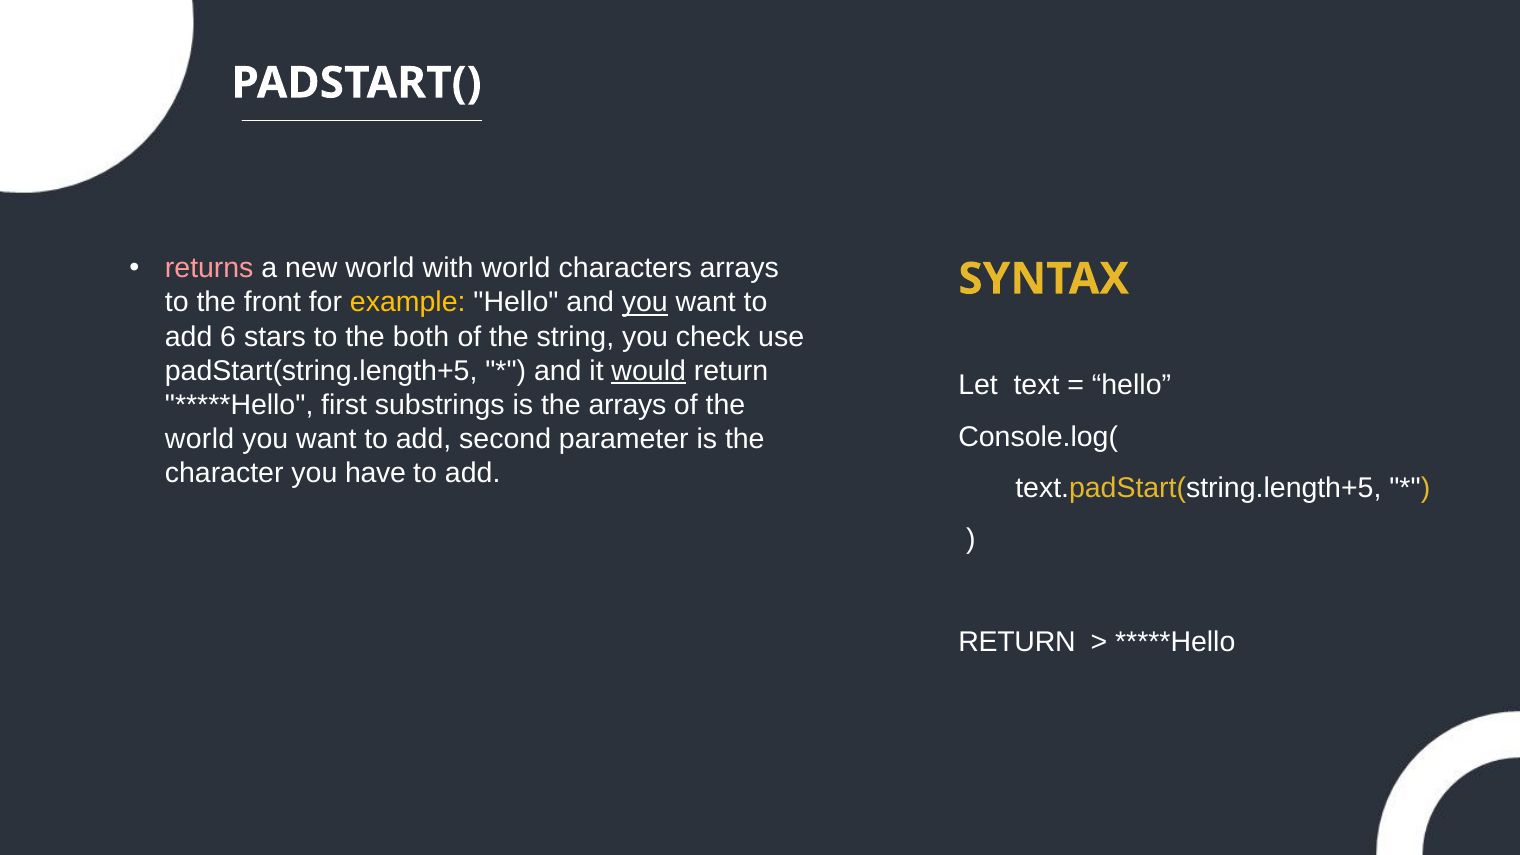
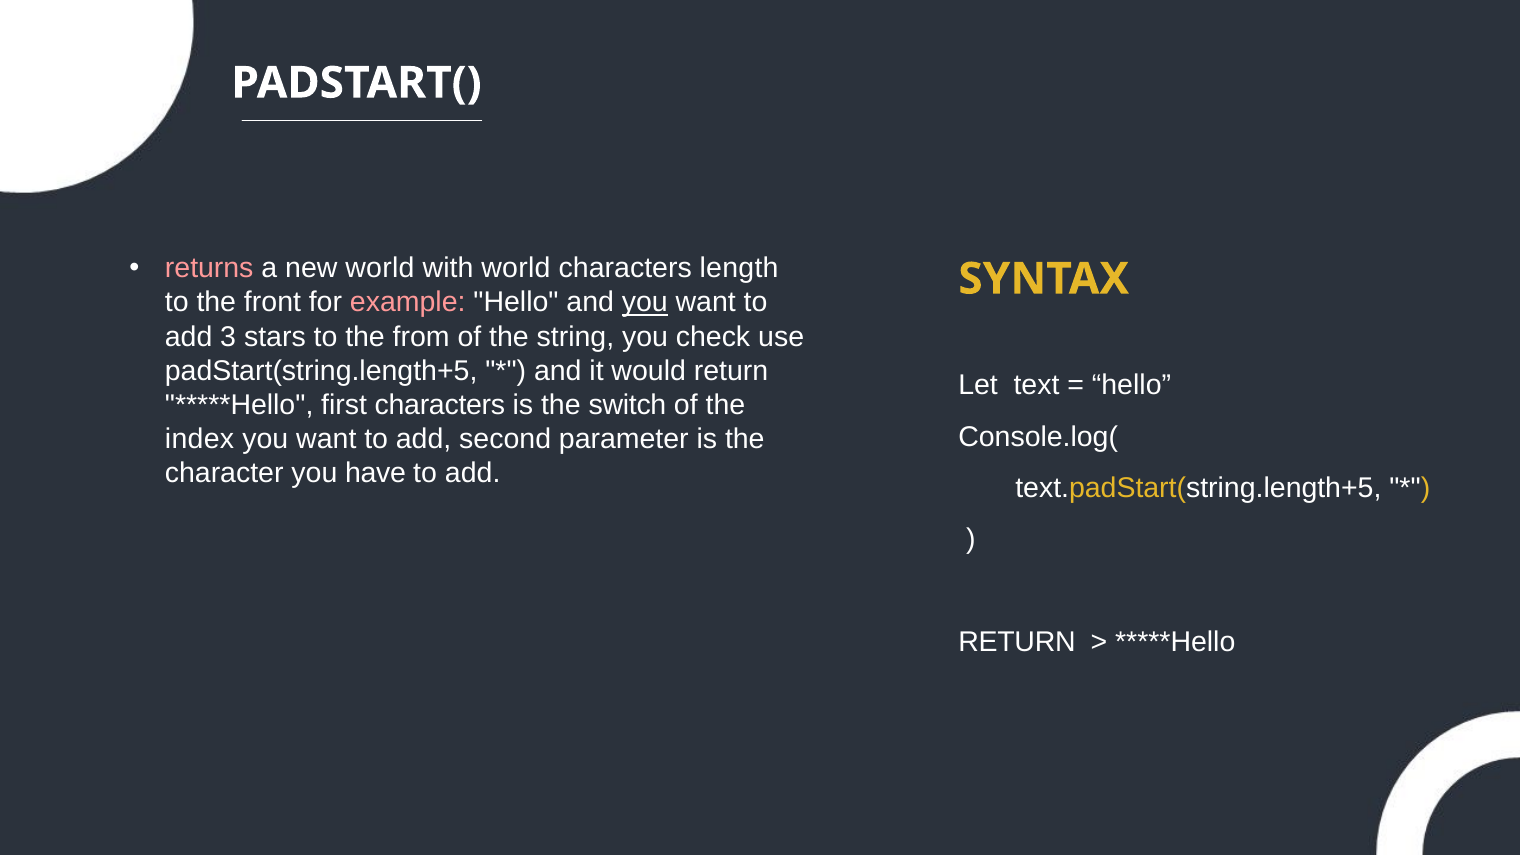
characters arrays: arrays -> length
example colour: yellow -> pink
6: 6 -> 3
both: both -> from
would underline: present -> none
first substrings: substrings -> characters
the arrays: arrays -> switch
world at (200, 439): world -> index
